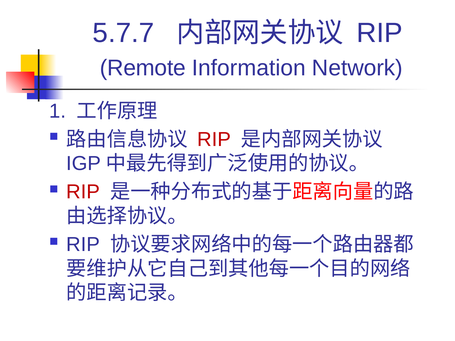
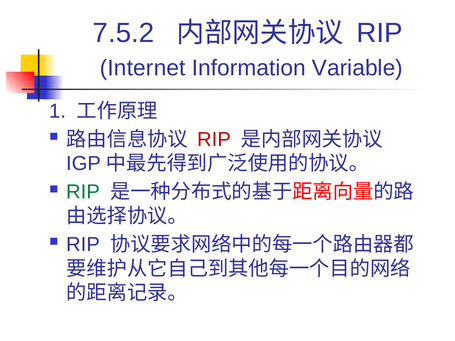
5.7.7: 5.7.7 -> 7.5.2
Remote: Remote -> Internet
Network: Network -> Variable
RIP at (83, 192) colour: red -> green
